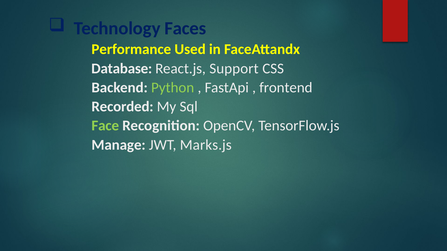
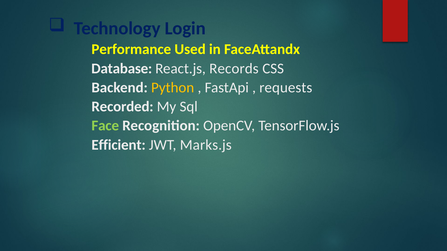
Faces: Faces -> Login
Support: Support -> Records
Python colour: light green -> yellow
frontend: frontend -> requests
Manage: Manage -> Efficient
